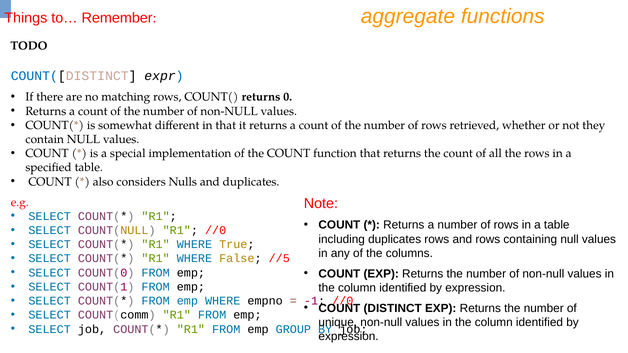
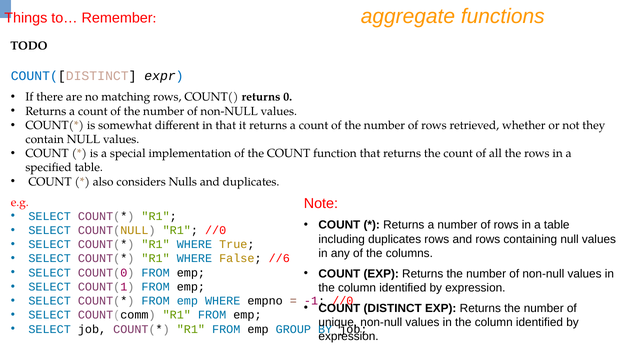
//5: //5 -> //6
